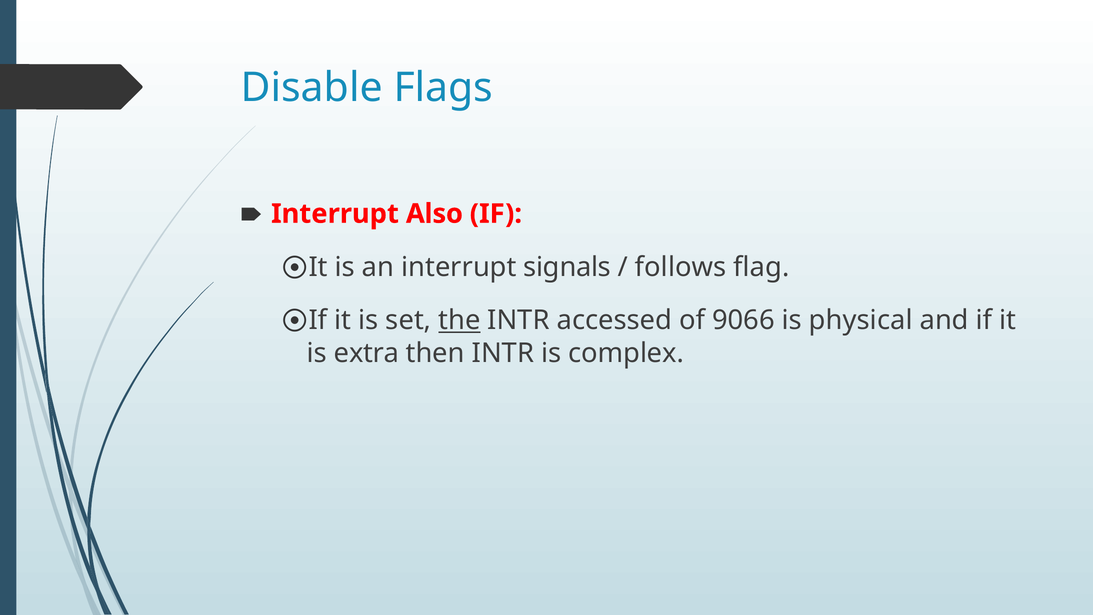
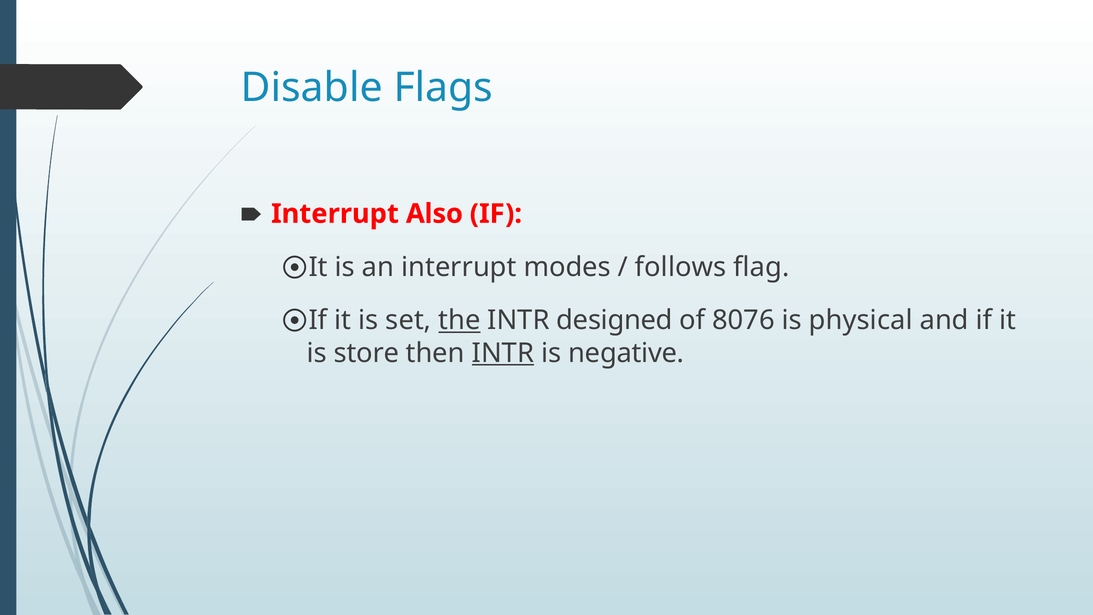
signals: signals -> modes
accessed: accessed -> designed
9066: 9066 -> 8076
extra: extra -> store
INTR at (503, 353) underline: none -> present
complex: complex -> negative
